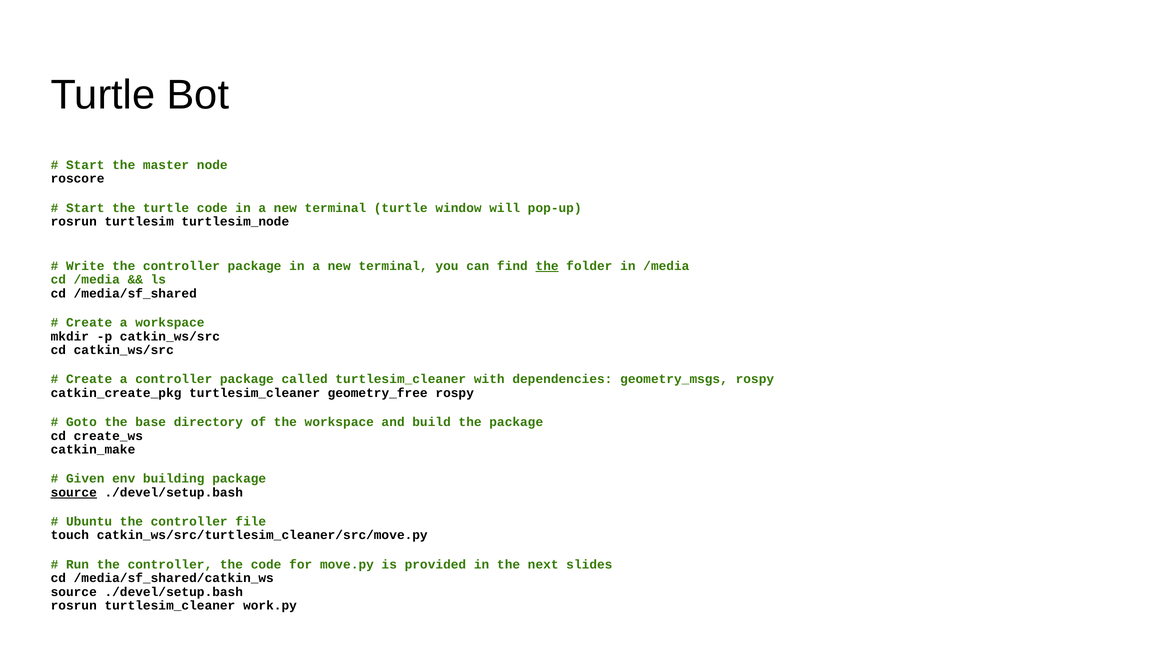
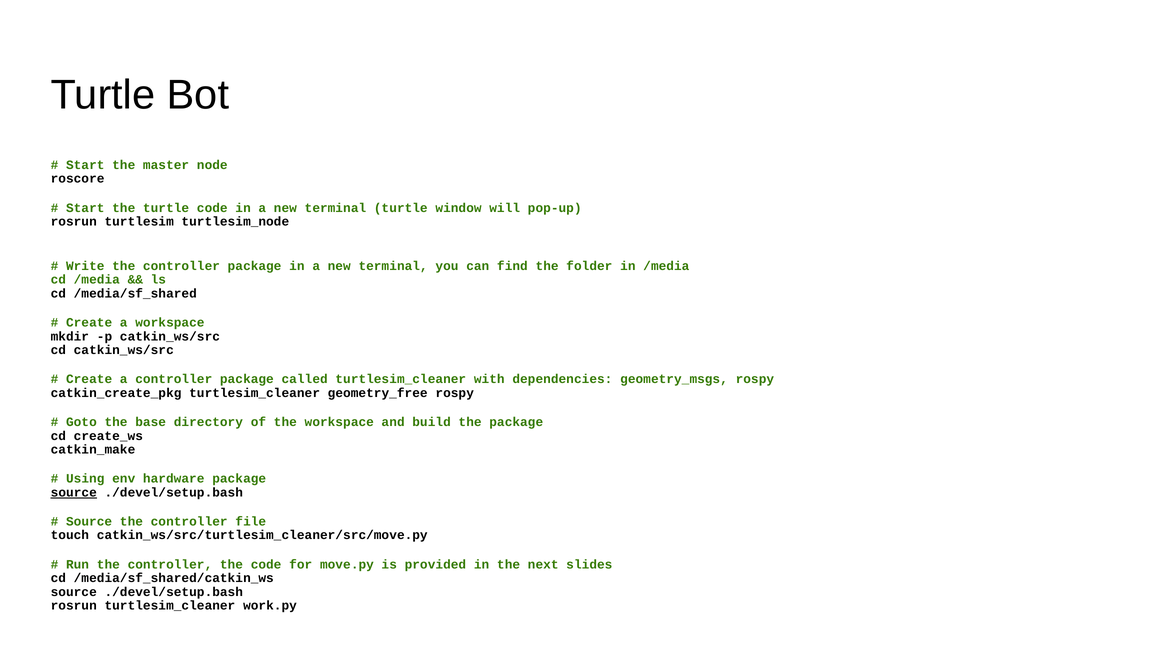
the at (547, 266) underline: present -> none
Given: Given -> Using
building: building -> hardware
Ubuntu at (89, 521): Ubuntu -> Source
